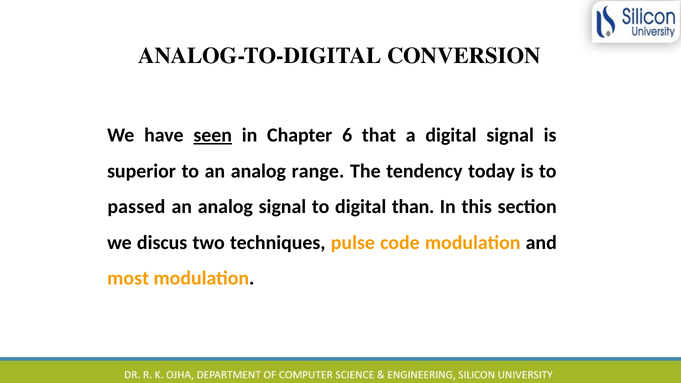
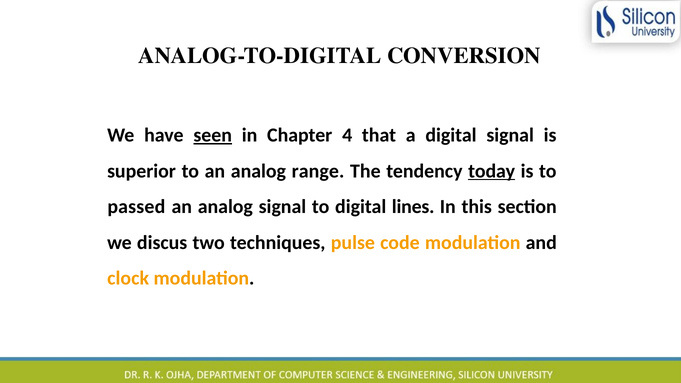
6: 6 -> 4
today underline: none -> present
than: than -> lines
most: most -> clock
